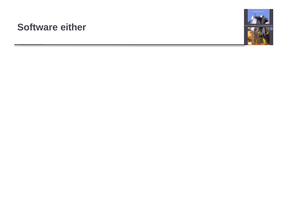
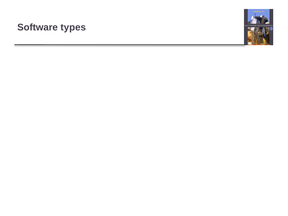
either: either -> types
